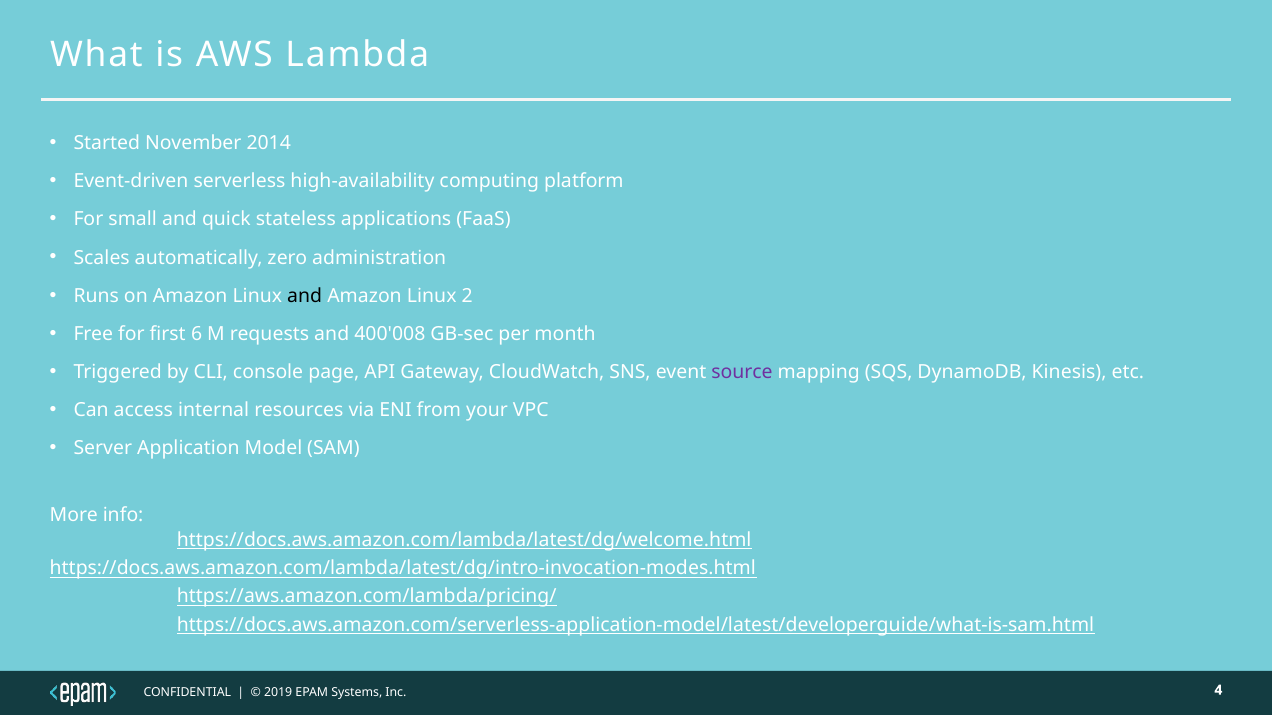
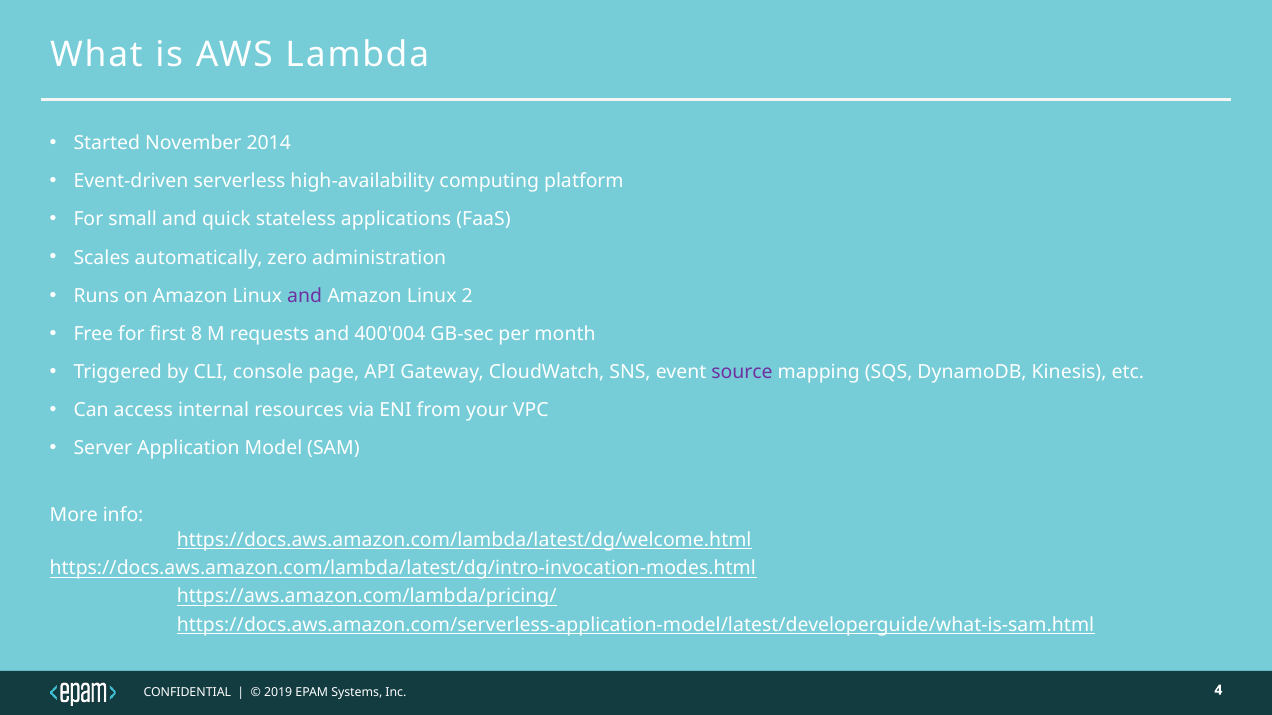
and at (305, 296) colour: black -> purple
6: 6 -> 8
400'008: 400'008 -> 400'004
